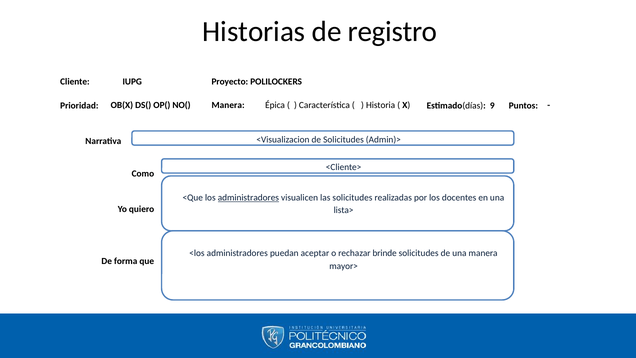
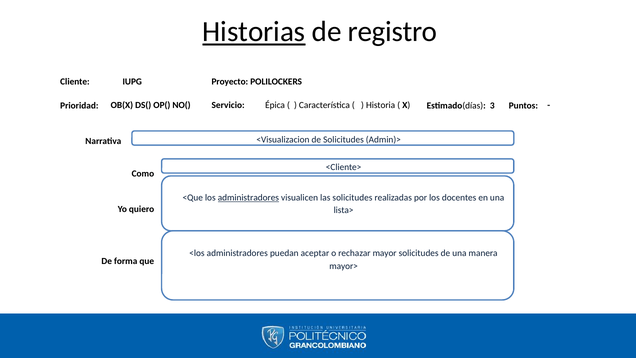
Historias underline: none -> present
NO( Manera: Manera -> Servicio
9: 9 -> 3
brinde: brinde -> mayor
